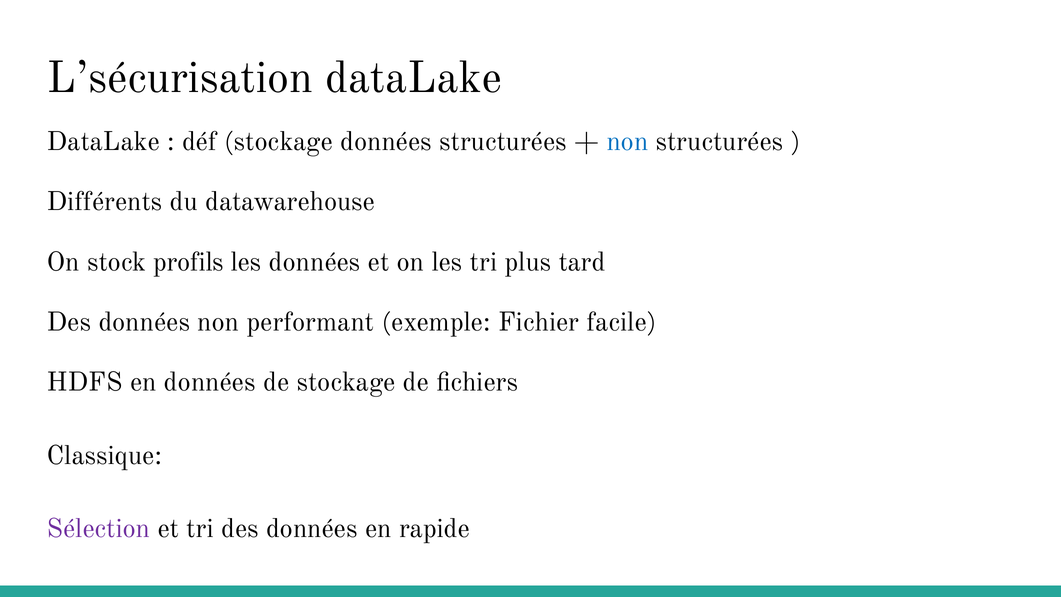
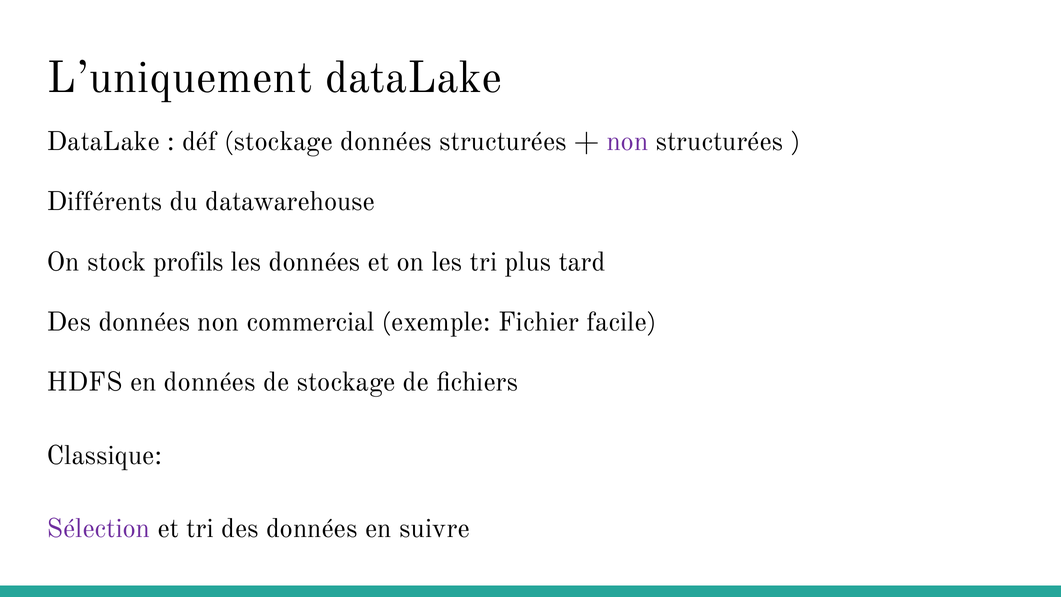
L’sécurisation: L’sécurisation -> L’uniquement
non at (627, 141) colour: blue -> purple
performant: performant -> commercial
rapide: rapide -> suivre
